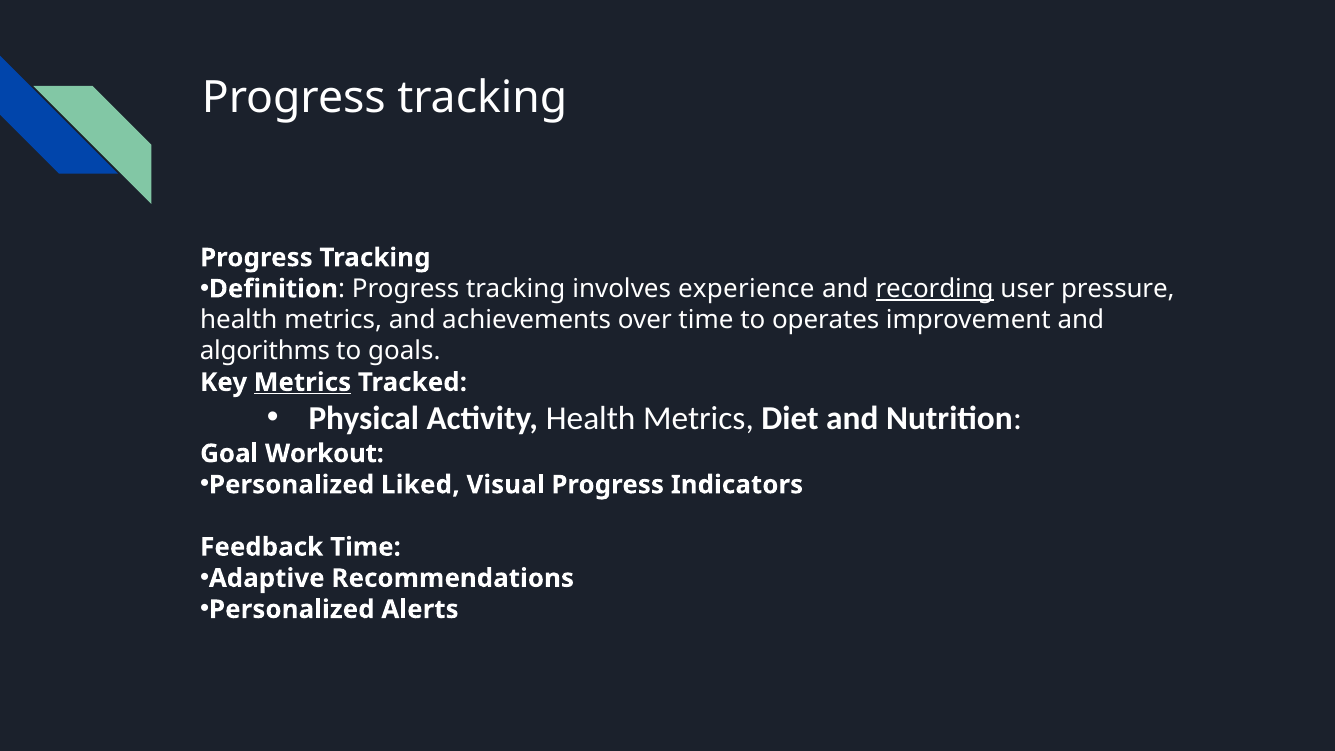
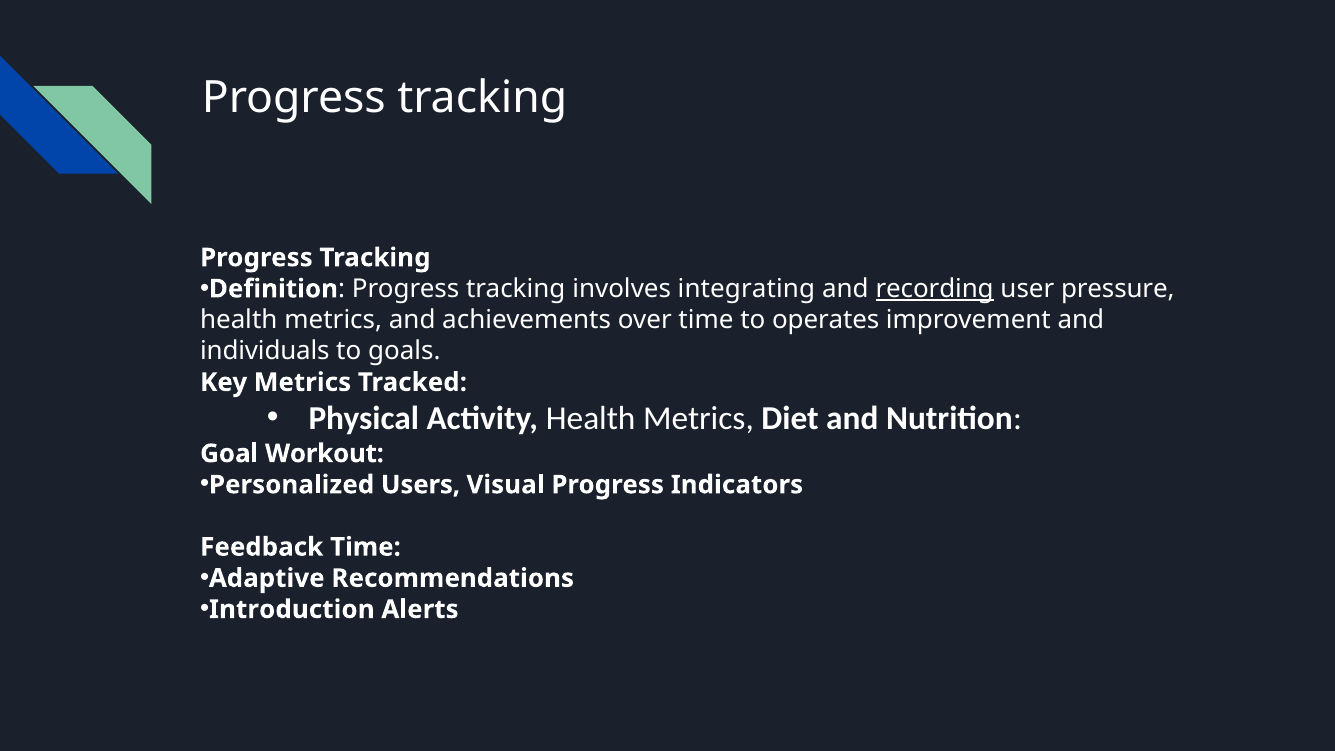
experience: experience -> integrating
algorithms: algorithms -> individuals
Metrics at (303, 382) underline: present -> none
Liked: Liked -> Users
Personalized at (292, 609): Personalized -> Introduction
